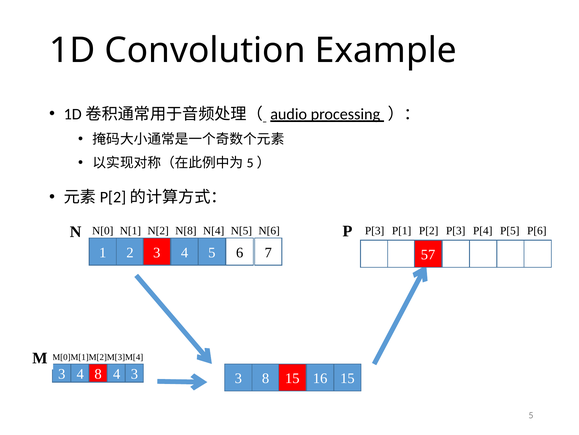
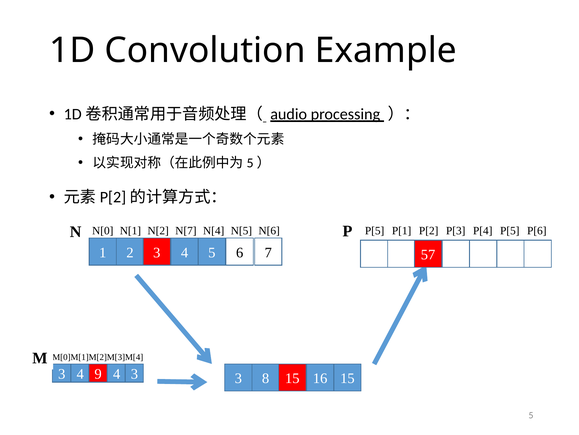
N[8: N[8 -> N[7
P[3 at (375, 231): P[3 -> P[5
4 8: 8 -> 9
